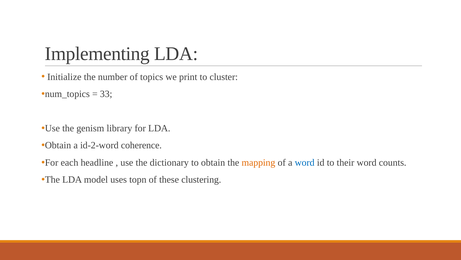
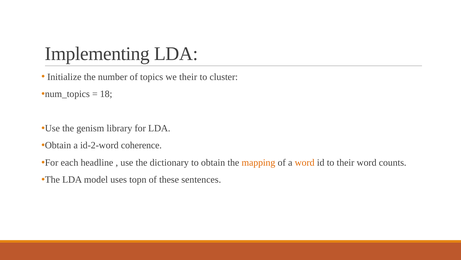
we print: print -> their
33: 33 -> 18
word at (305, 162) colour: blue -> orange
clustering: clustering -> sentences
